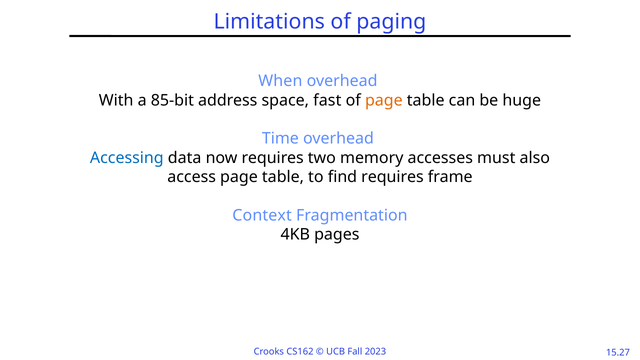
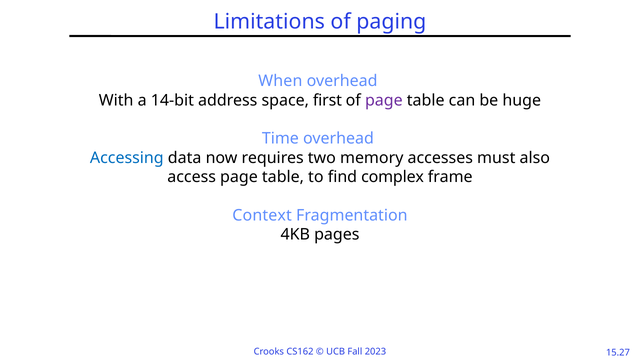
85-bit: 85-bit -> 14-bit
fast: fast -> first
page at (384, 100) colour: orange -> purple
find requires: requires -> complex
